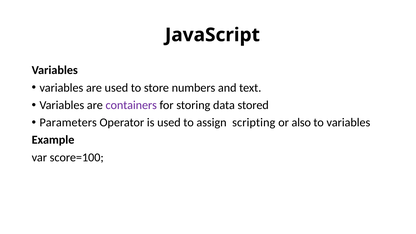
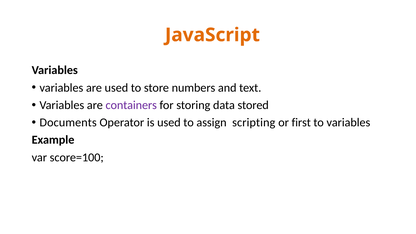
JavaScript colour: black -> orange
Parameters: Parameters -> Documents
also: also -> first
